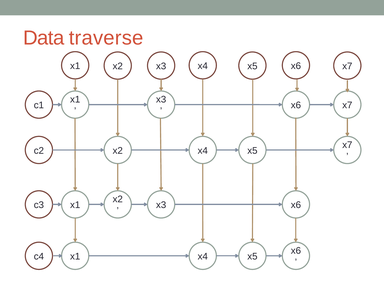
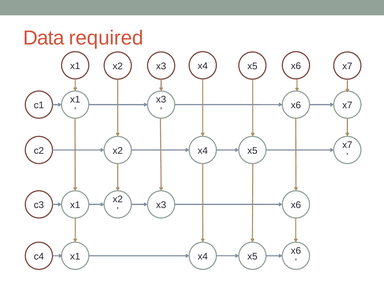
traverse: traverse -> required
